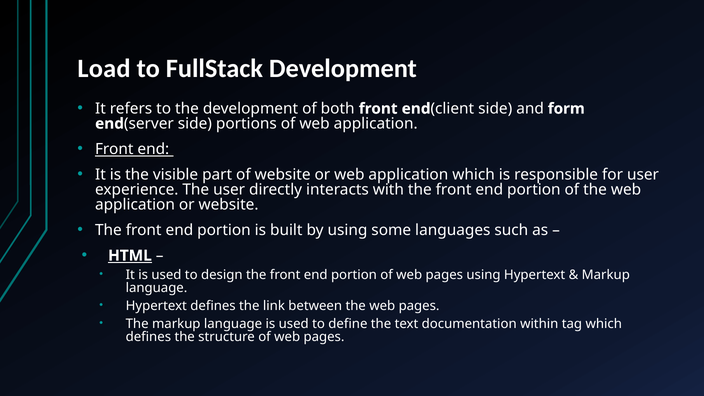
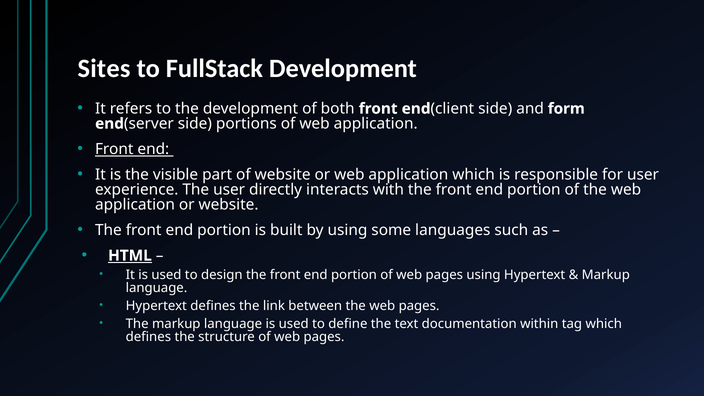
Load: Load -> Sites
